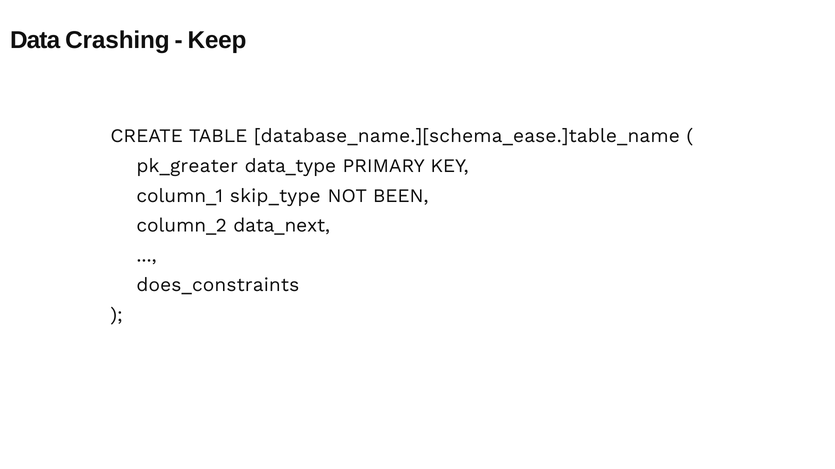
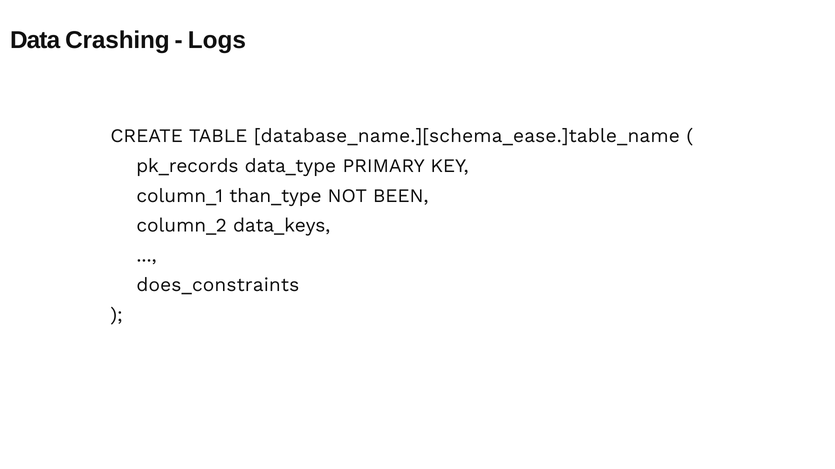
Keep: Keep -> Logs
pk_greater: pk_greater -> pk_records
skip_type: skip_type -> than_type
data_next: data_next -> data_keys
